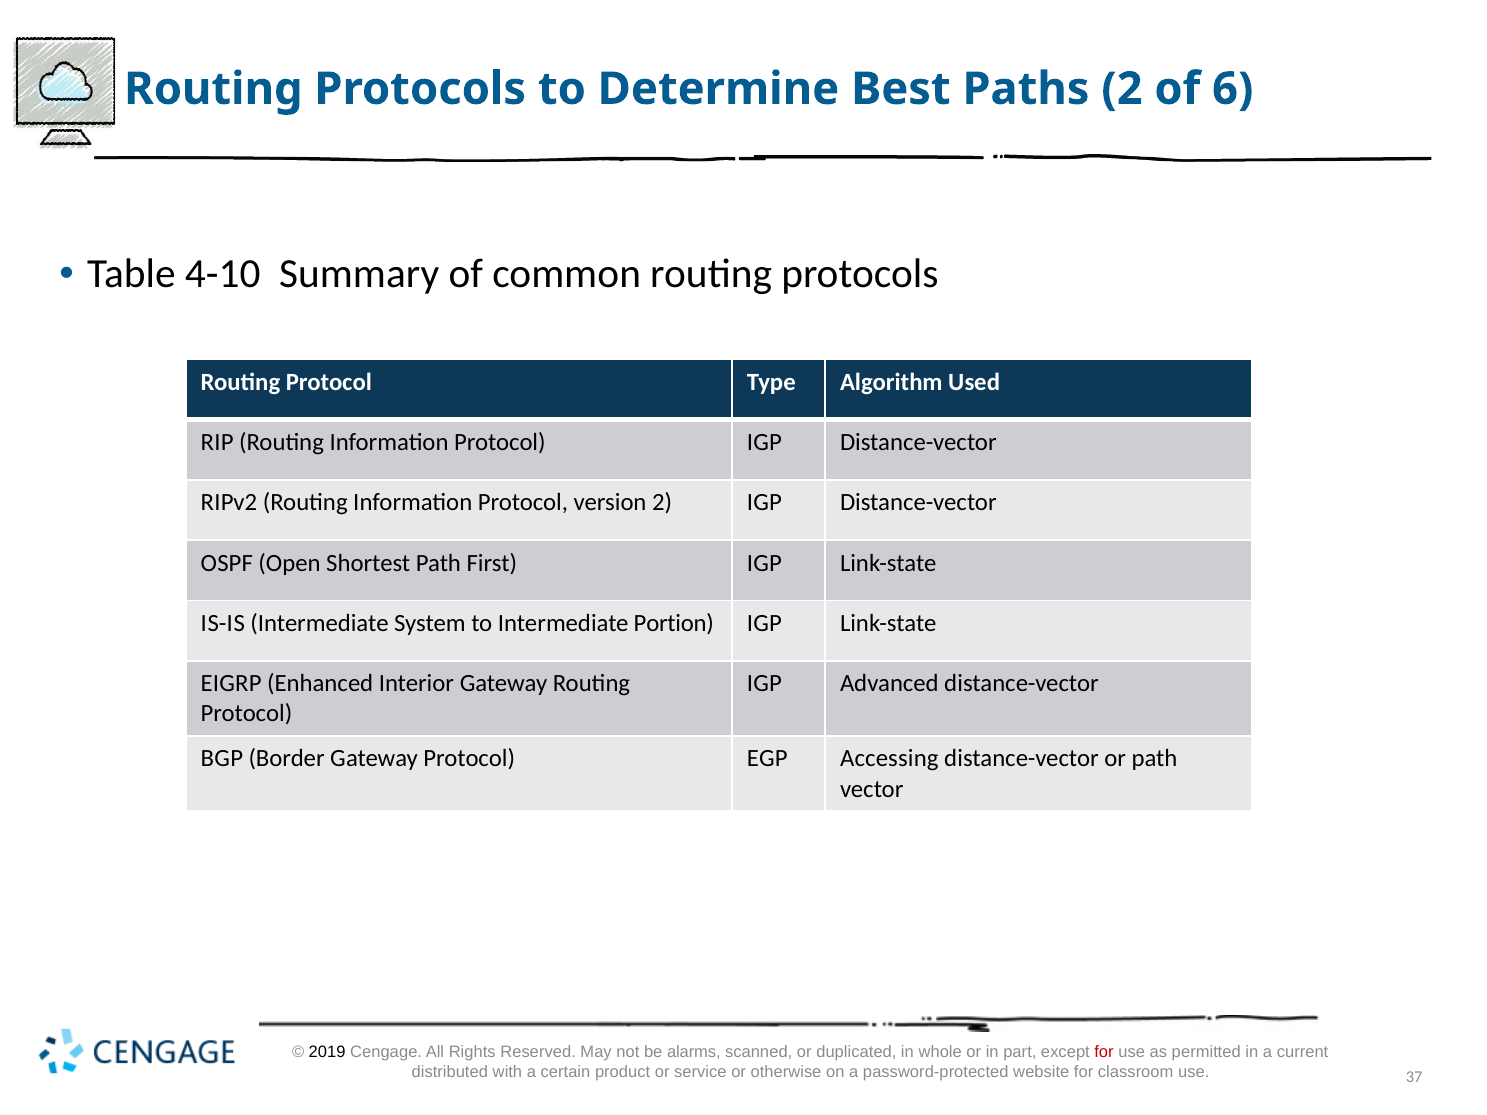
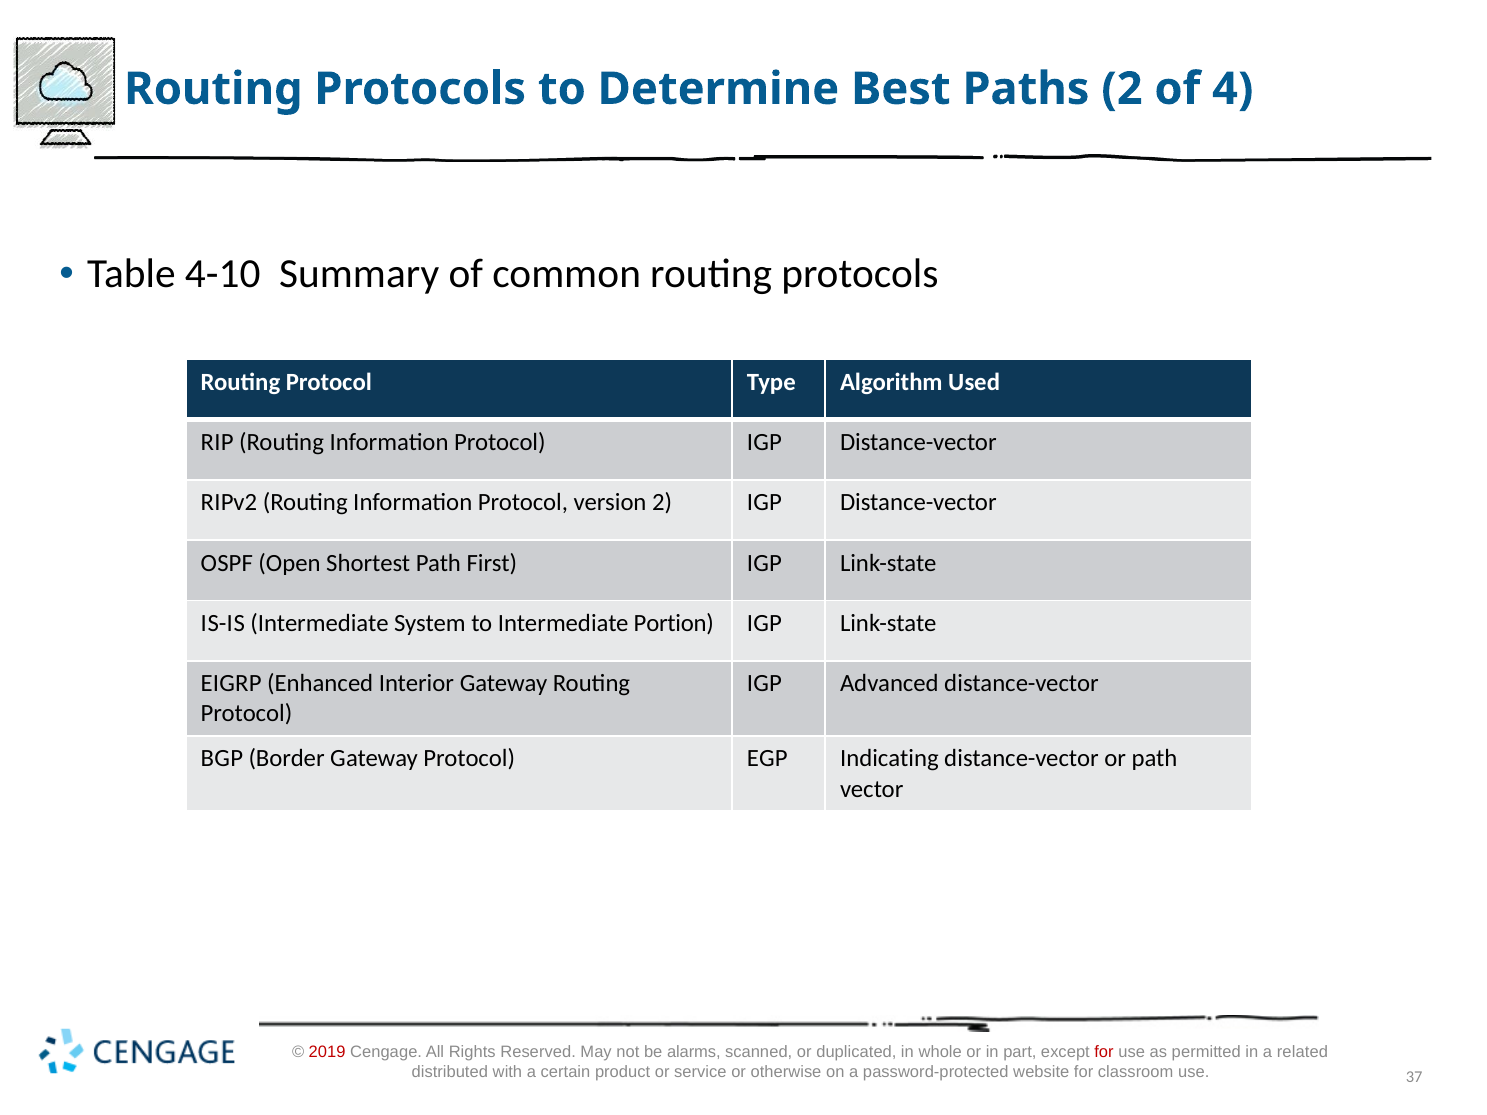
6: 6 -> 4
Accessing: Accessing -> Indicating
2019 colour: black -> red
current: current -> related
